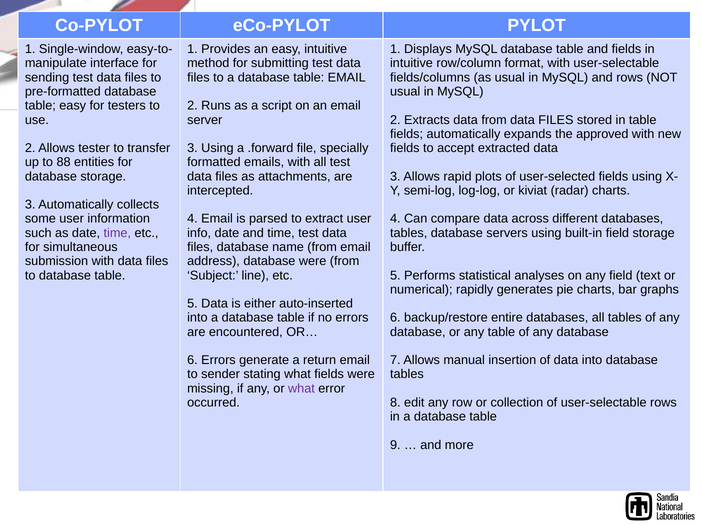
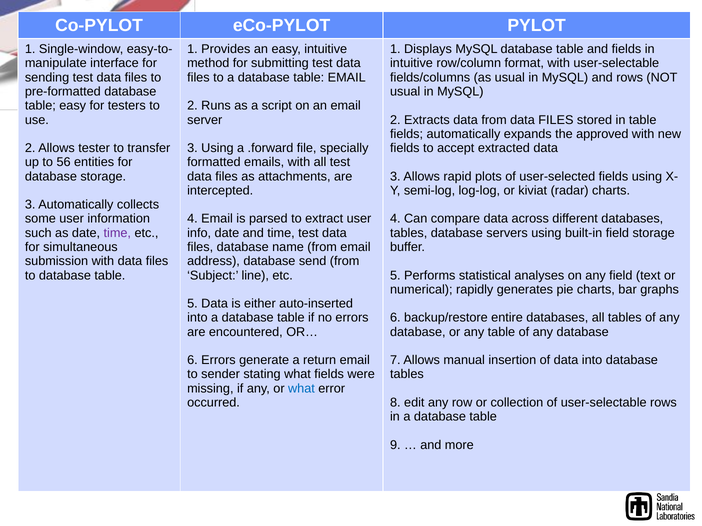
88: 88 -> 56
database were: were -> send
what at (301, 389) colour: purple -> blue
